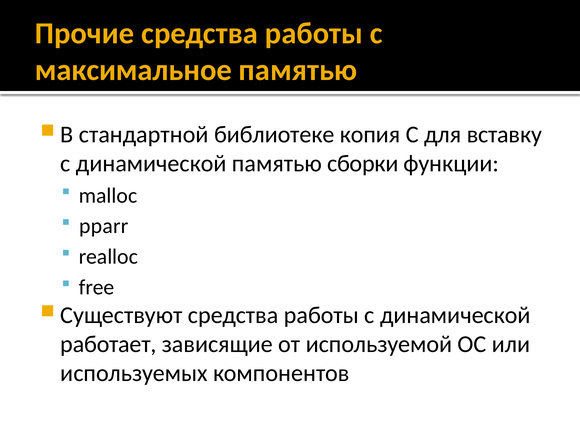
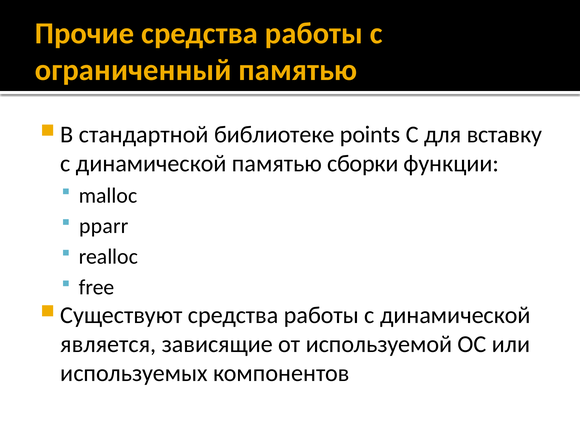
максимальное: максимальное -> ограниченный
копия: копия -> points
работает: работает -> является
